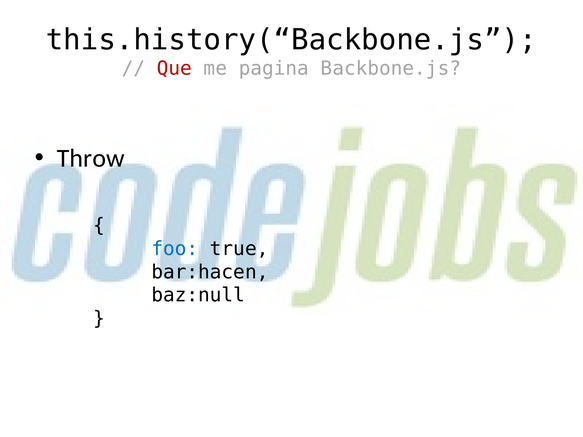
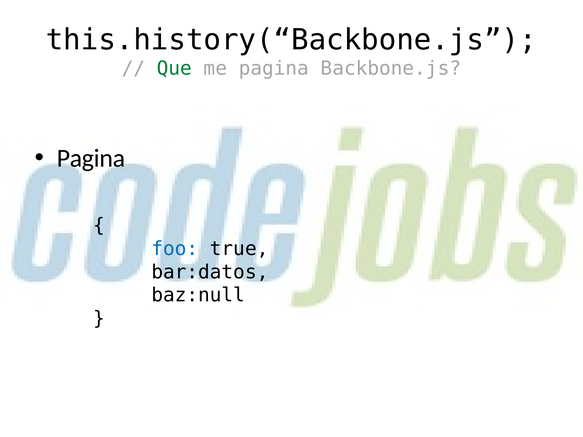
Que colour: red -> green
Throw at (91, 159): Throw -> Pagina
bar:hacen: bar:hacen -> bar:datos
